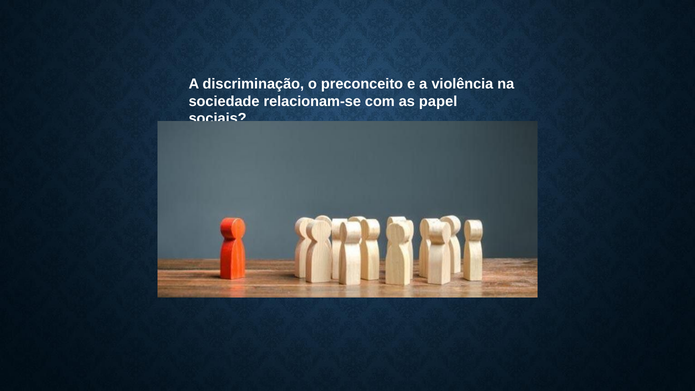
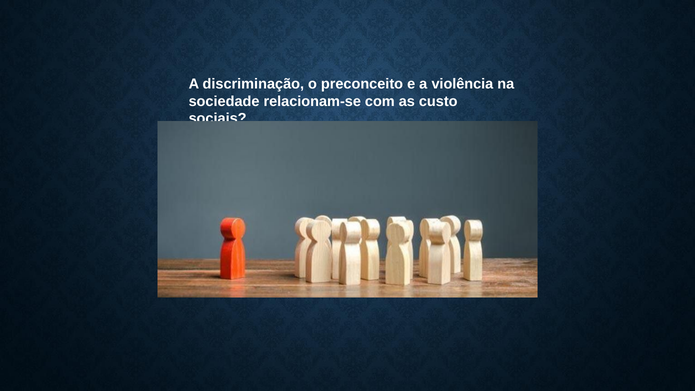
papel: papel -> custo
